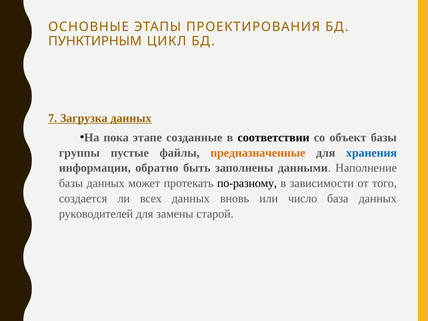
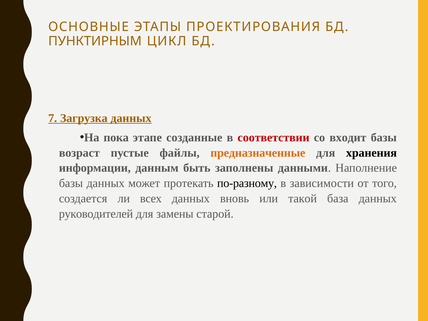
соответствии colour: black -> red
объект: объект -> входит
группы: группы -> возраст
хранения colour: blue -> black
обратно: обратно -> данным
число: число -> такой
